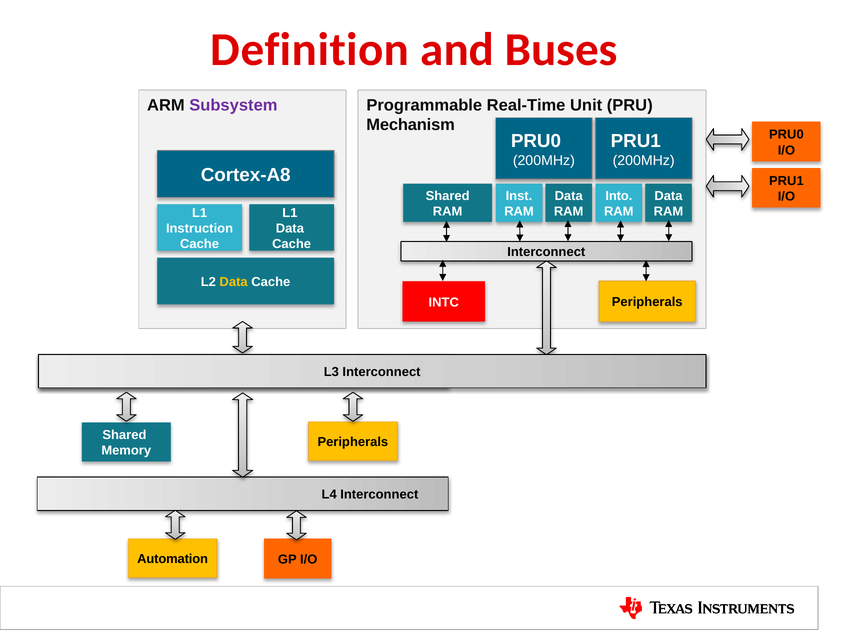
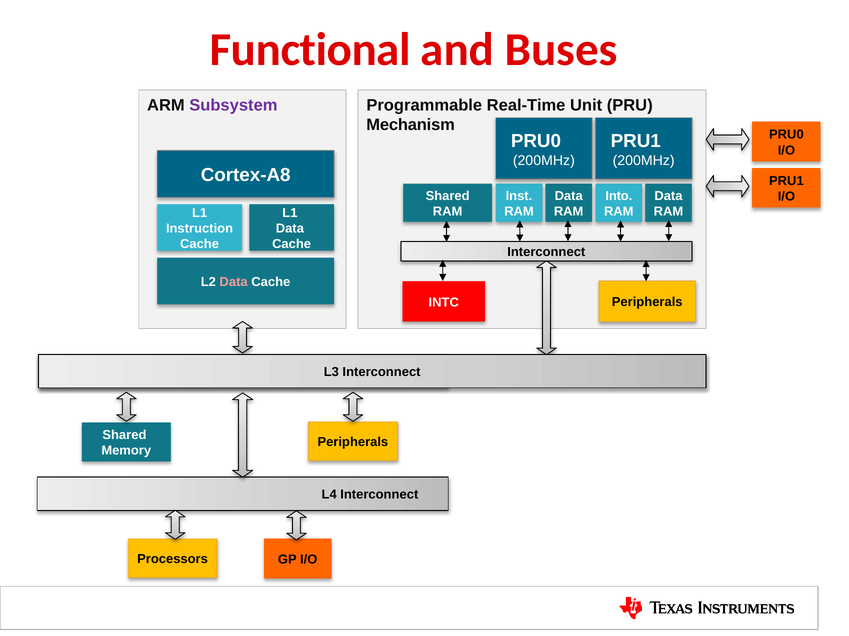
Definition: Definition -> Functional
Data at (234, 282) colour: yellow -> pink
Automation: Automation -> Processors
